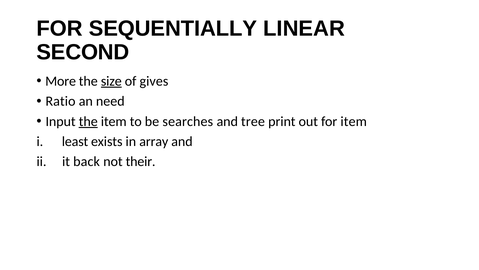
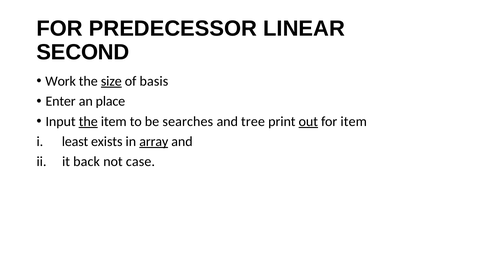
SEQUENTIALLY: SEQUENTIALLY -> PREDECESSOR
More: More -> Work
gives: gives -> basis
Ratio: Ratio -> Enter
need: need -> place
out underline: none -> present
array underline: none -> present
their: their -> case
